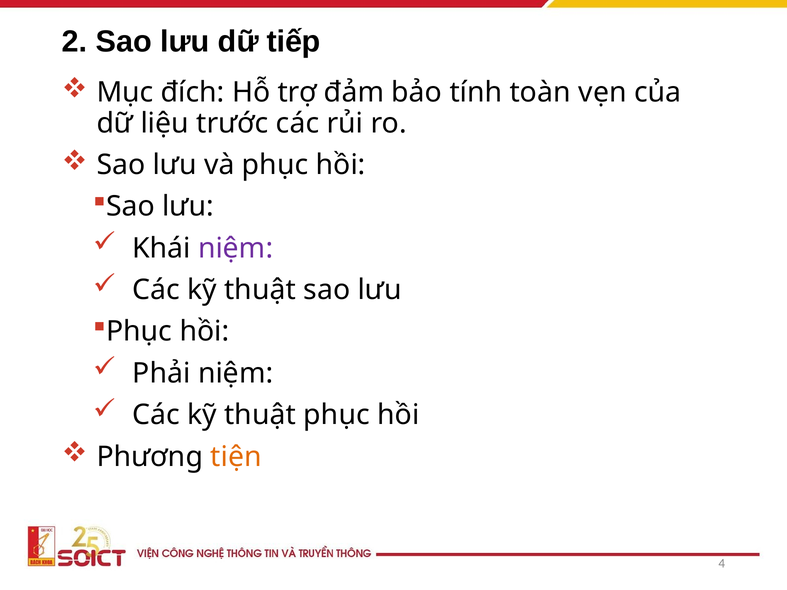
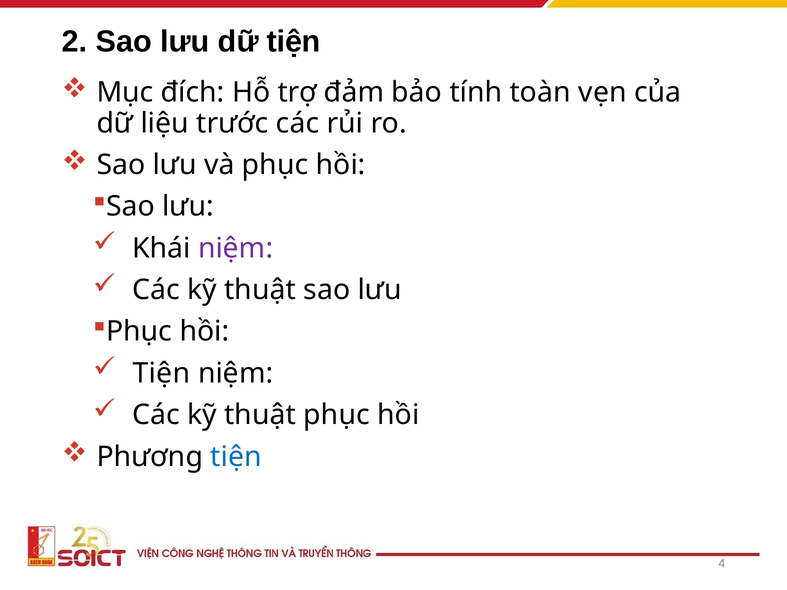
dữ tiếp: tiếp -> tiện
Phải at (161, 373): Phải -> Tiện
tiện at (236, 457) colour: orange -> blue
